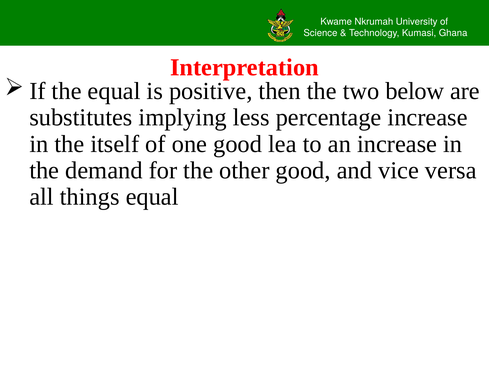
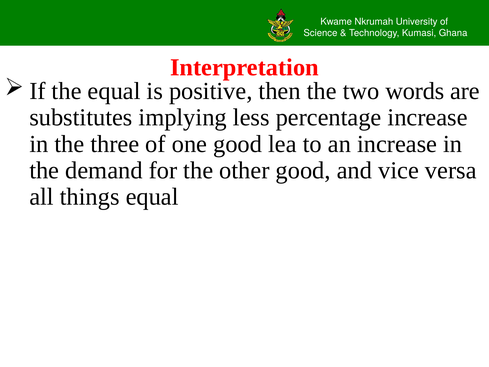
below: below -> words
itself: itself -> three
